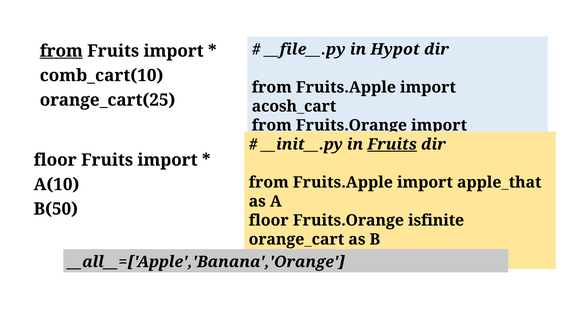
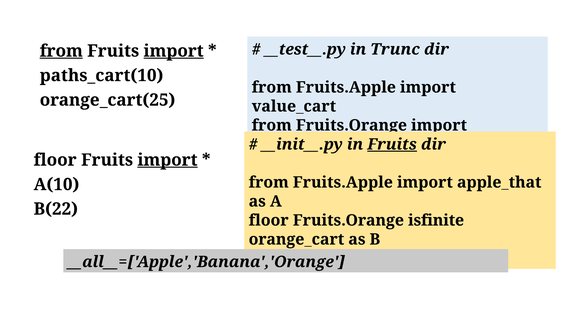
__file__.py: __file__.py -> __test__.py
Hypot: Hypot -> Trunc
import at (174, 51) underline: none -> present
comb_cart(10: comb_cart(10 -> paths_cart(10
acosh_cart: acosh_cart -> value_cart
import at (168, 160) underline: none -> present
B(50: B(50 -> B(22
